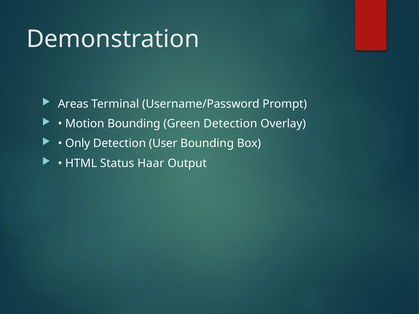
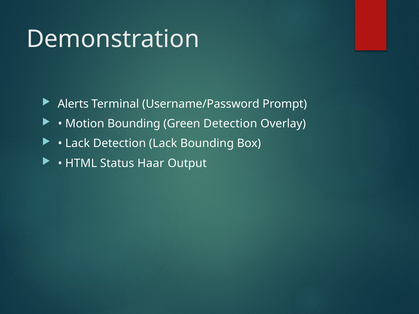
Areas: Areas -> Alerts
Only at (78, 144): Only -> Lack
Detection User: User -> Lack
